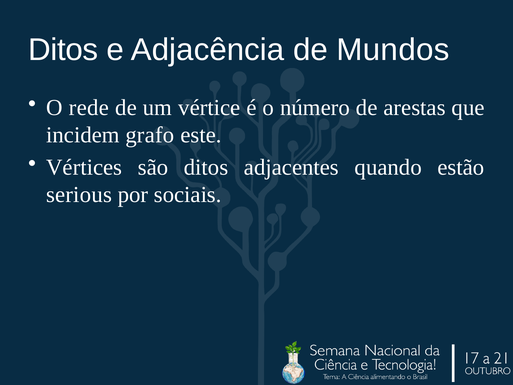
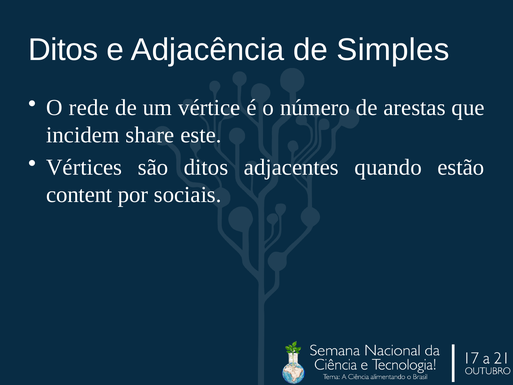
Mundos: Mundos -> Simples
grafo: grafo -> share
serious: serious -> content
